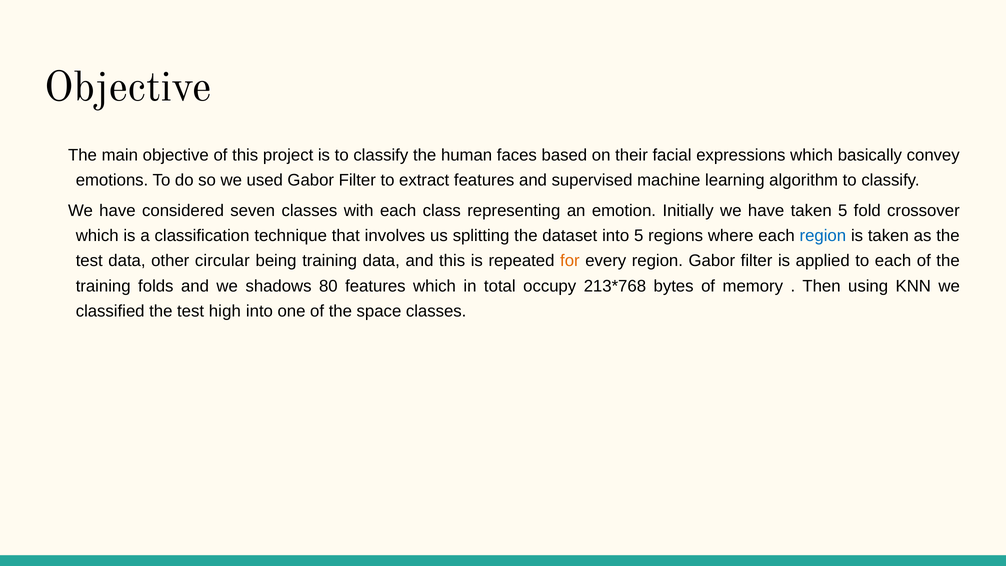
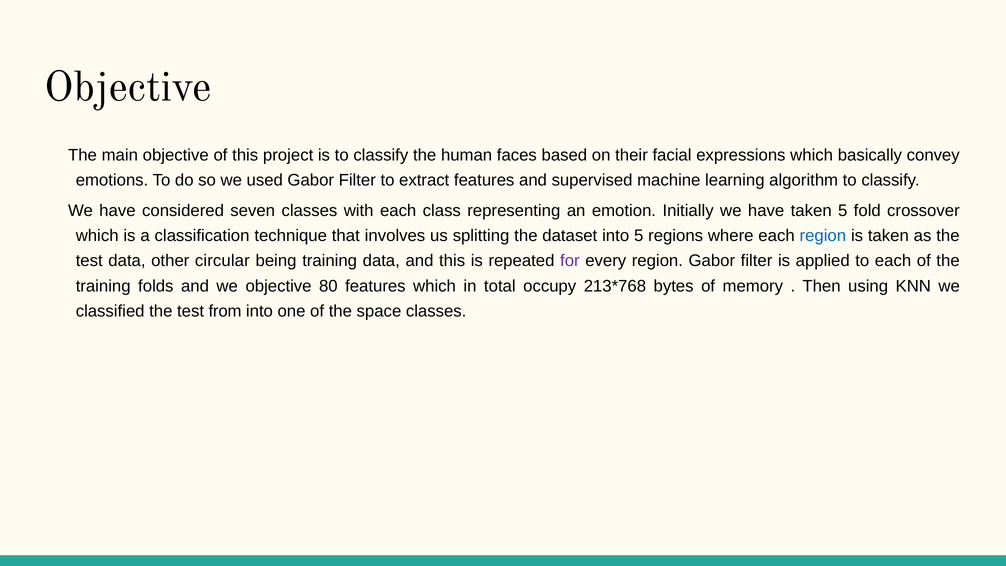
for colour: orange -> purple
we shadows: shadows -> objective
high: high -> from
